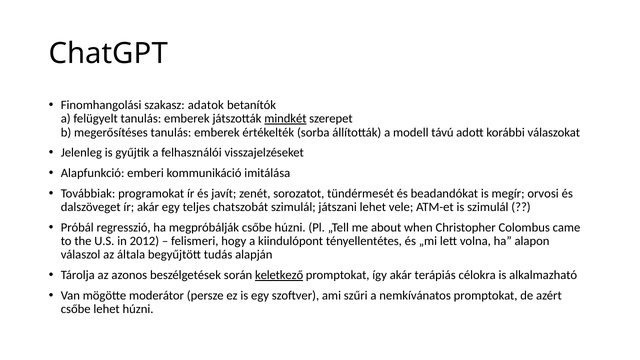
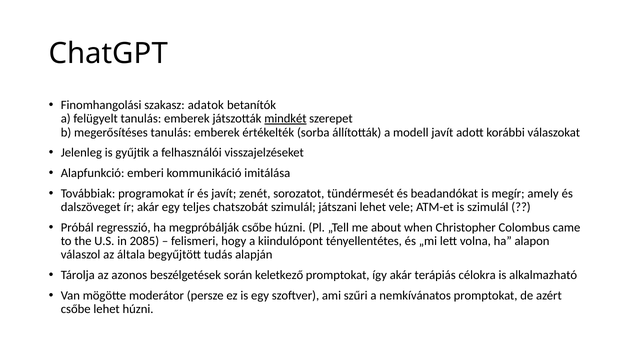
modell távú: távú -> javít
orvosi: orvosi -> amely
2012: 2012 -> 2085
keletkező underline: present -> none
